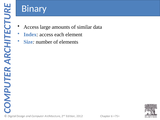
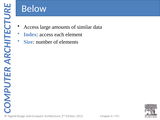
Binary: Binary -> Below
